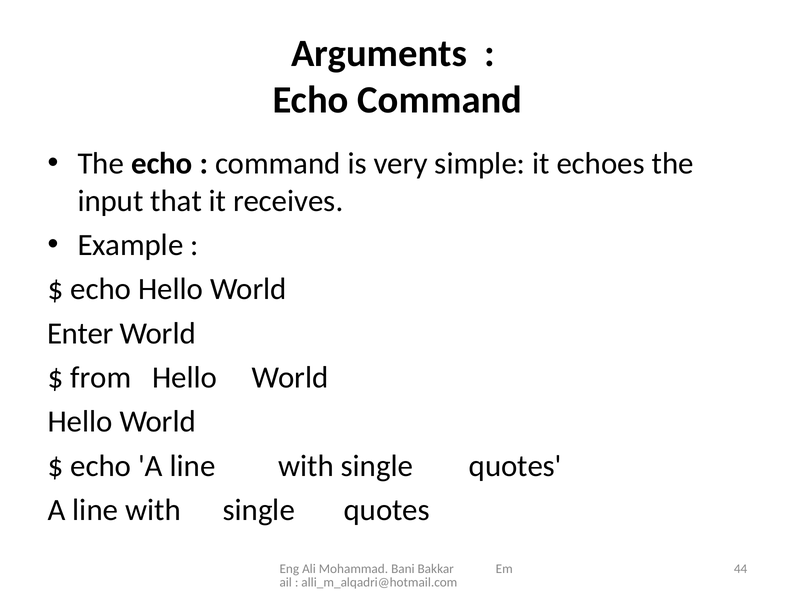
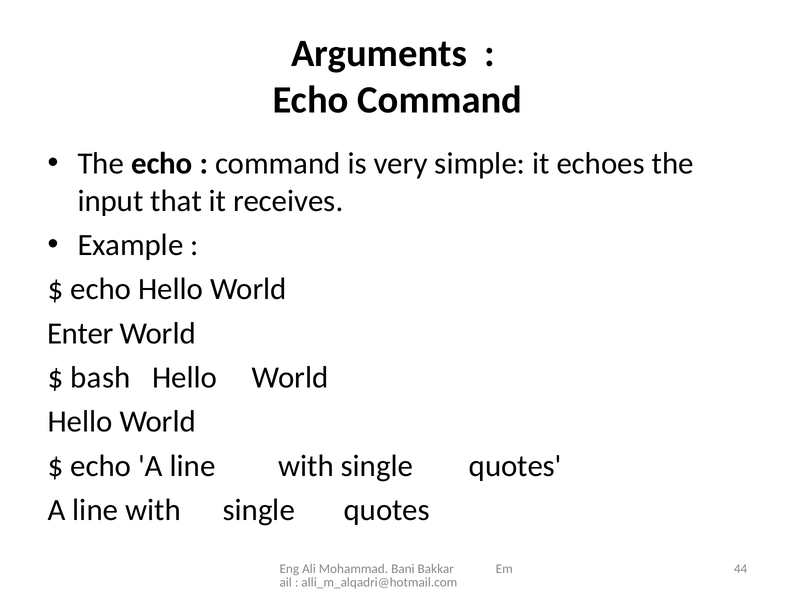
from: from -> bash
